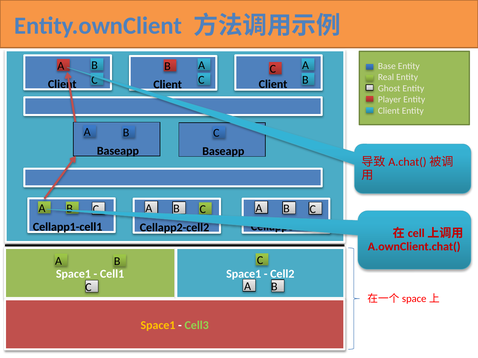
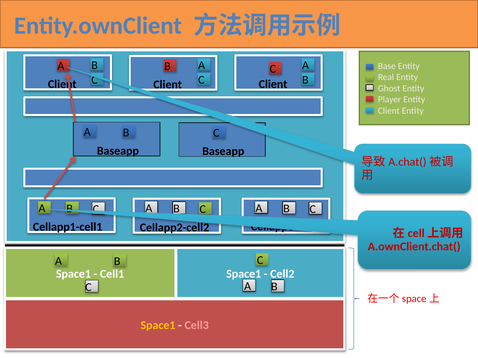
Cell3 colour: light green -> pink
